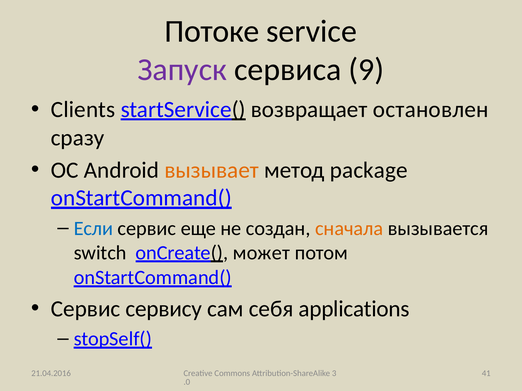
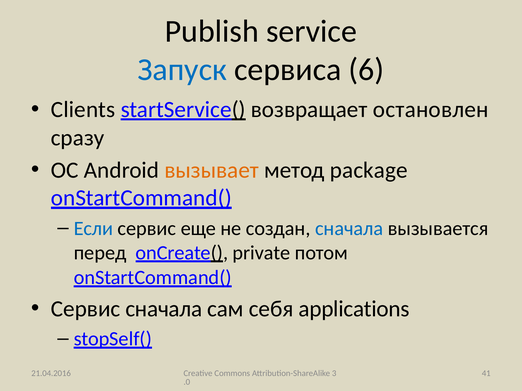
Потоке: Потоке -> Publish
Запуск colour: purple -> blue
9: 9 -> 6
сначала at (349, 229) colour: orange -> blue
switch: switch -> перед
может: может -> private
Сервис сервису: сервису -> сначала
